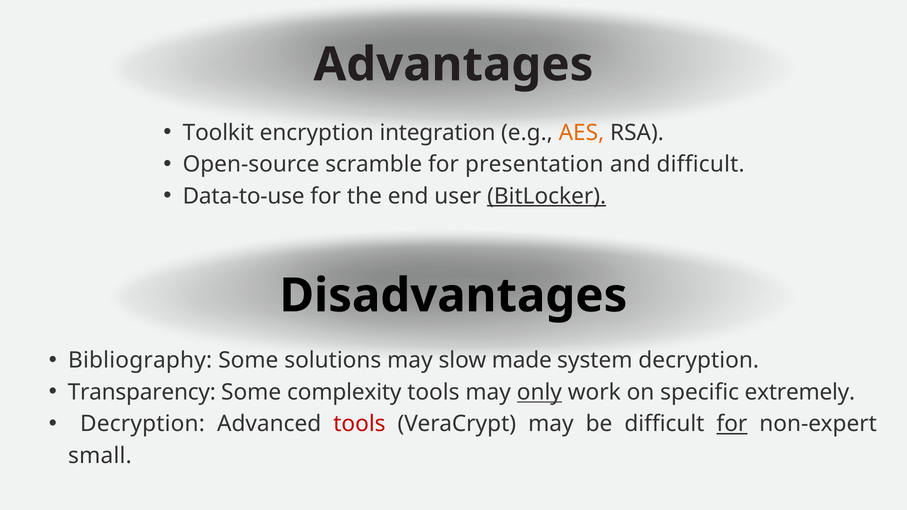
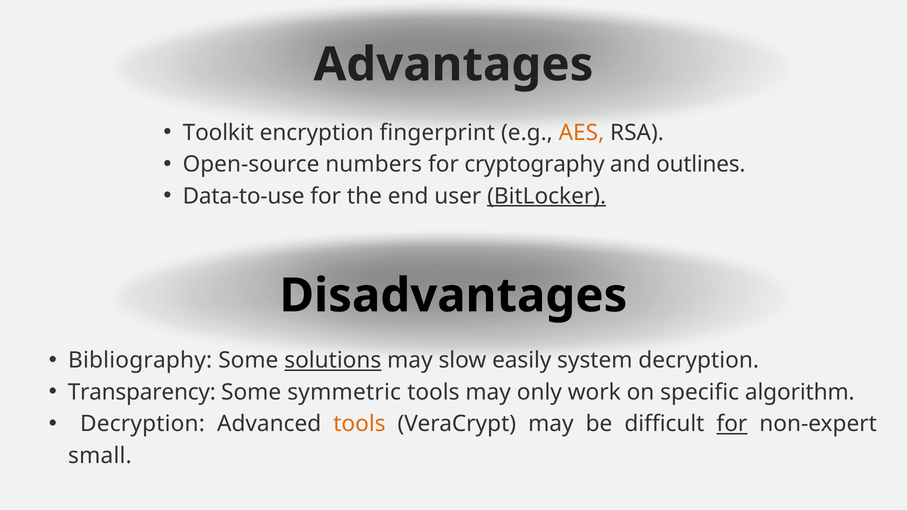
integration: integration -> fingerprint
scramble: scramble -> numbers
presentation: presentation -> cryptography
and difficult: difficult -> outlines
solutions underline: none -> present
made: made -> easily
complexity: complexity -> symmetric
only underline: present -> none
extremely: extremely -> algorithm
tools at (359, 424) colour: red -> orange
